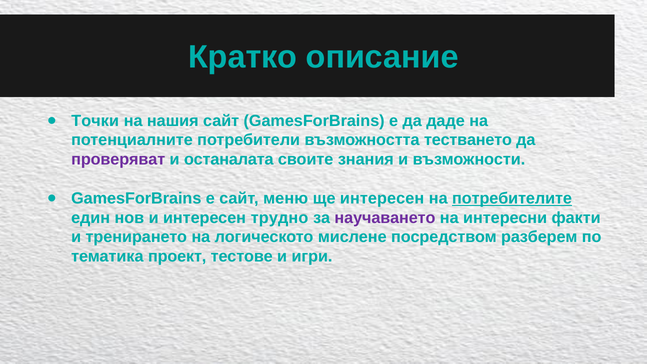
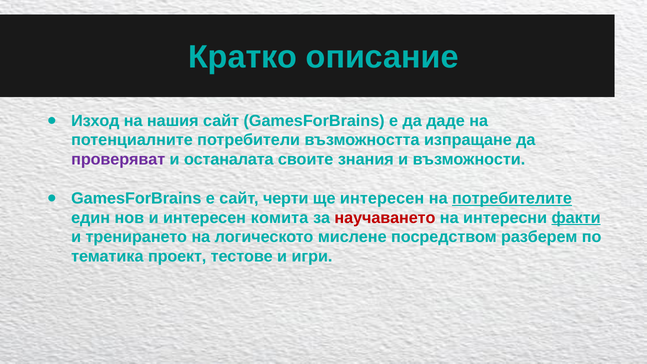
Точки: Точки -> Изход
тестването: тестването -> изпращане
меню: меню -> черти
трудно: трудно -> комита
научаването colour: purple -> red
факти underline: none -> present
